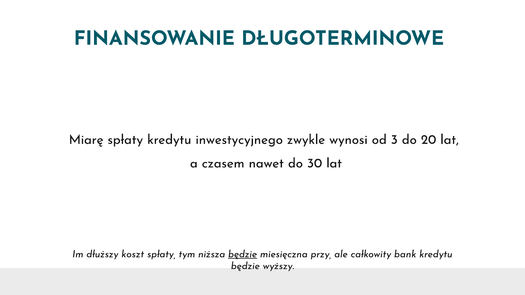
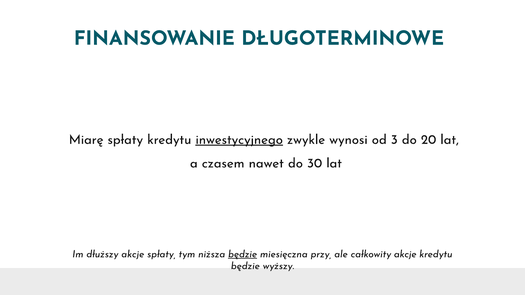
inwestycyjnego underline: none -> present
dłuższy koszt: koszt -> akcje
całkowity bank: bank -> akcje
